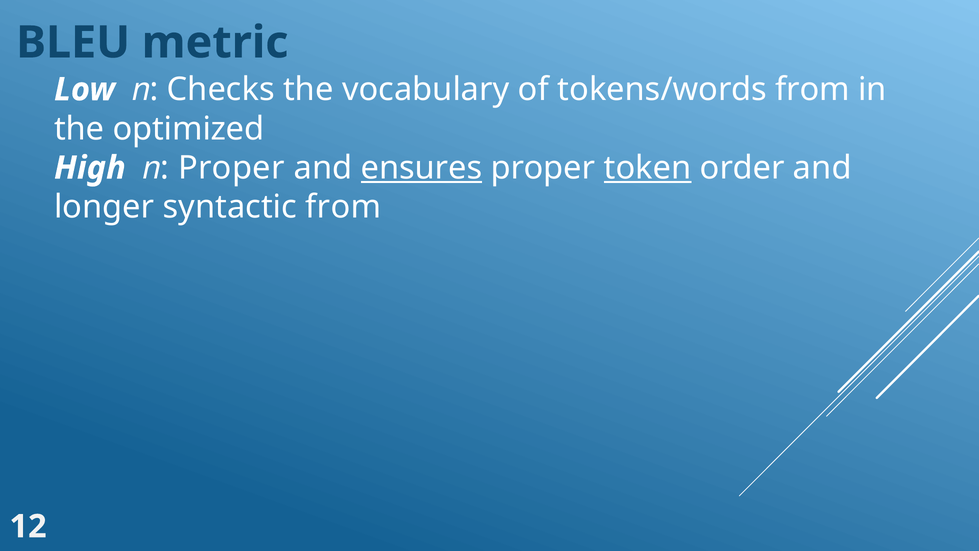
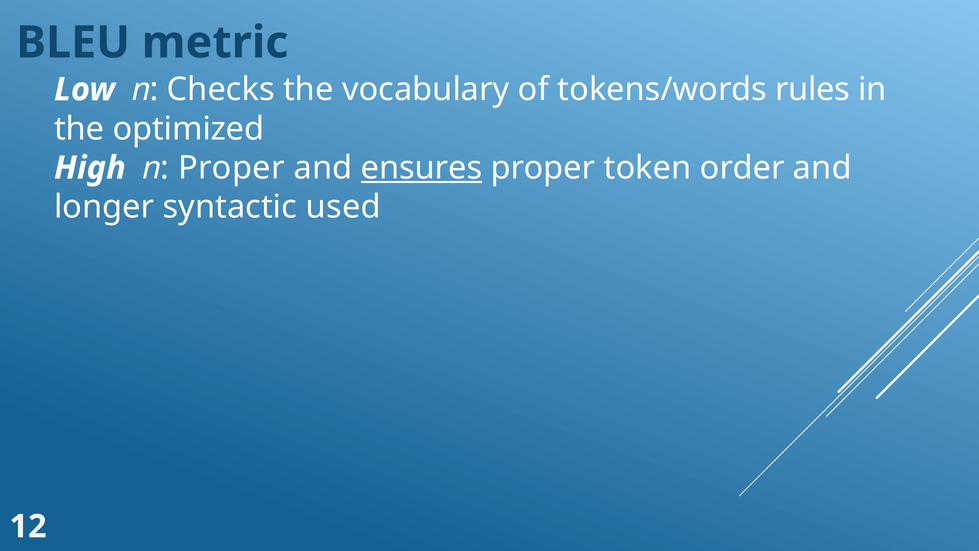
tokens/words from: from -> rules
token underline: present -> none
syntactic from: from -> used
